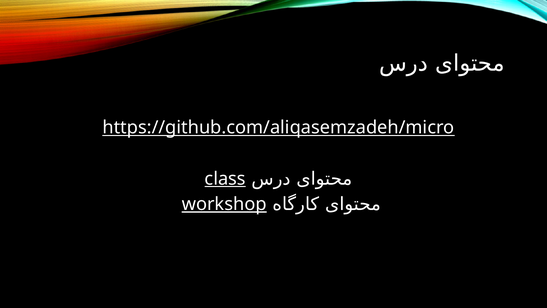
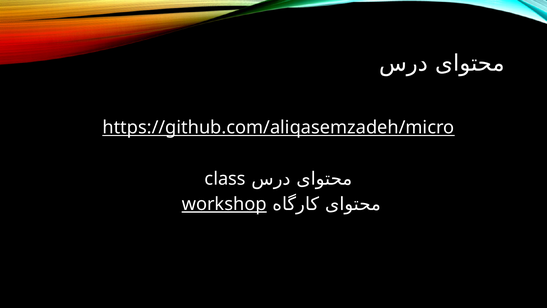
class underline: present -> none
